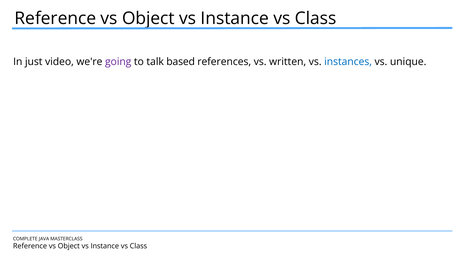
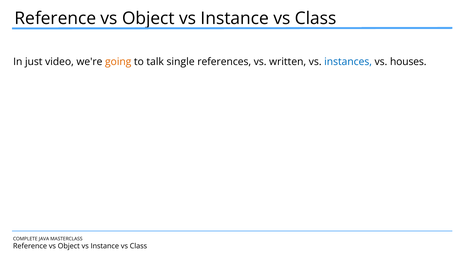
going colour: purple -> orange
based: based -> single
unique: unique -> houses
